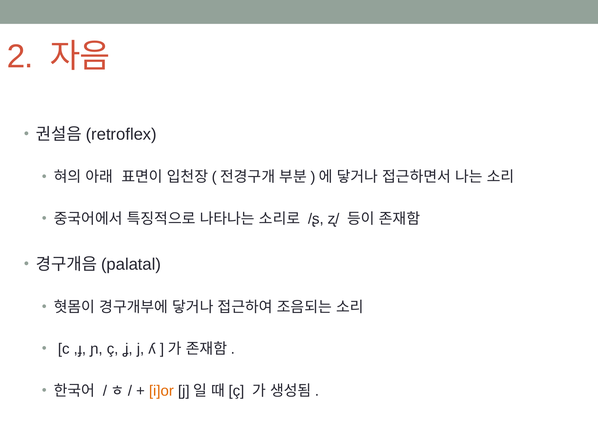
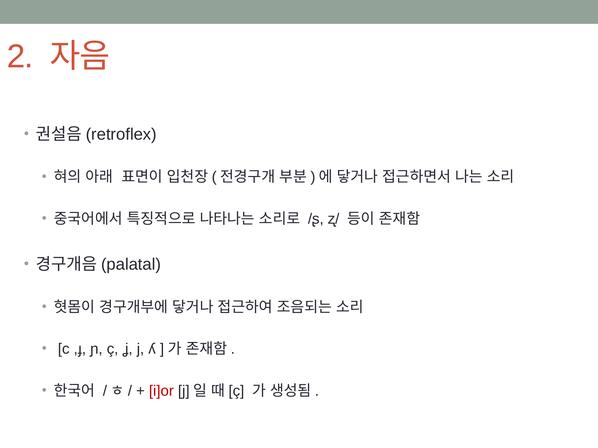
i]or colour: orange -> red
